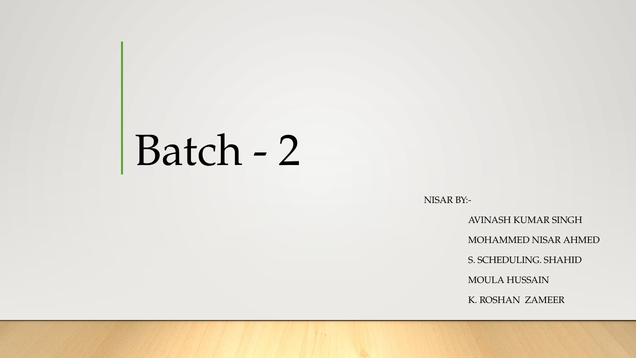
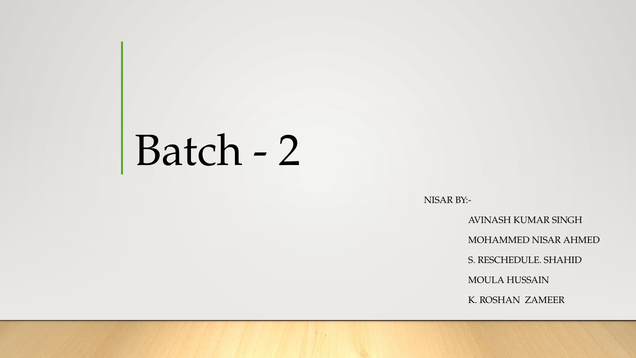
SCHEDULING: SCHEDULING -> RESCHEDULE
